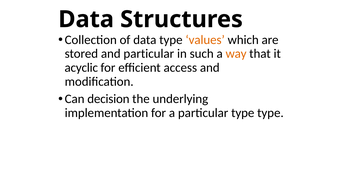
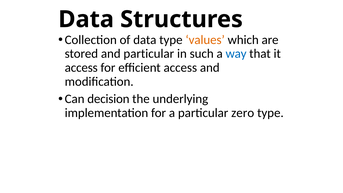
way colour: orange -> blue
acyclic at (81, 68): acyclic -> access
particular type: type -> zero
